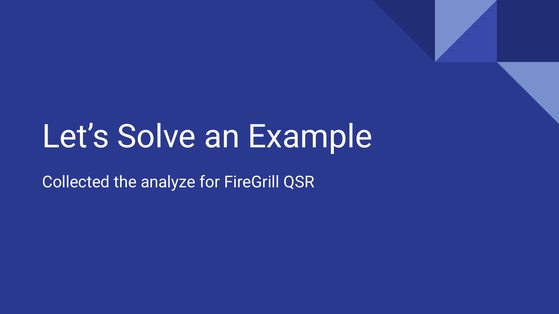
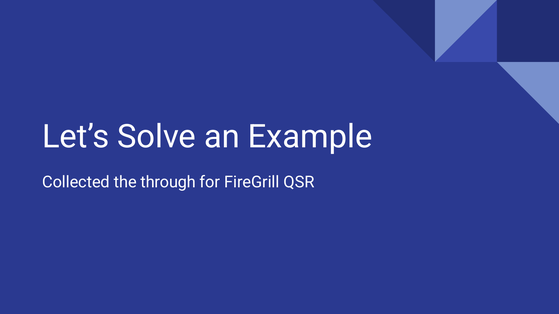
analyze: analyze -> through
